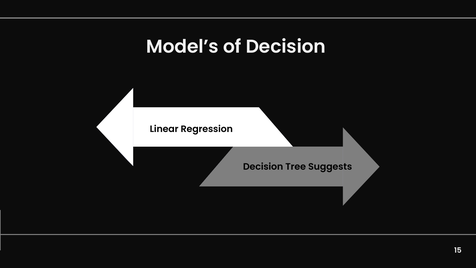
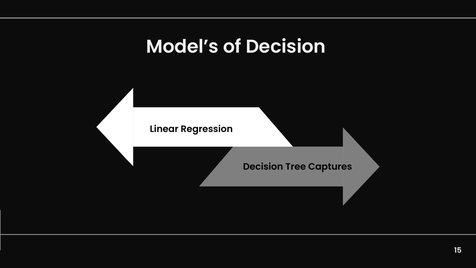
Suggests: Suggests -> Captures
